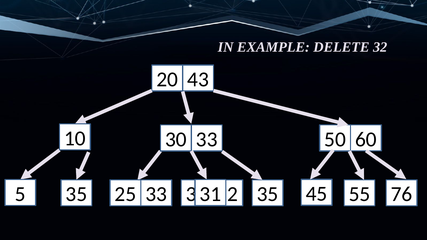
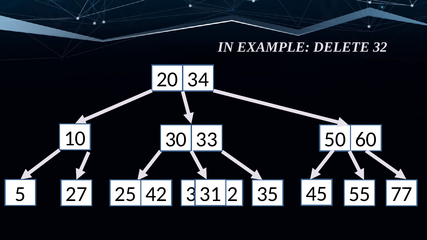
43: 43 -> 34
5 35: 35 -> 27
25 33: 33 -> 42
76: 76 -> 77
